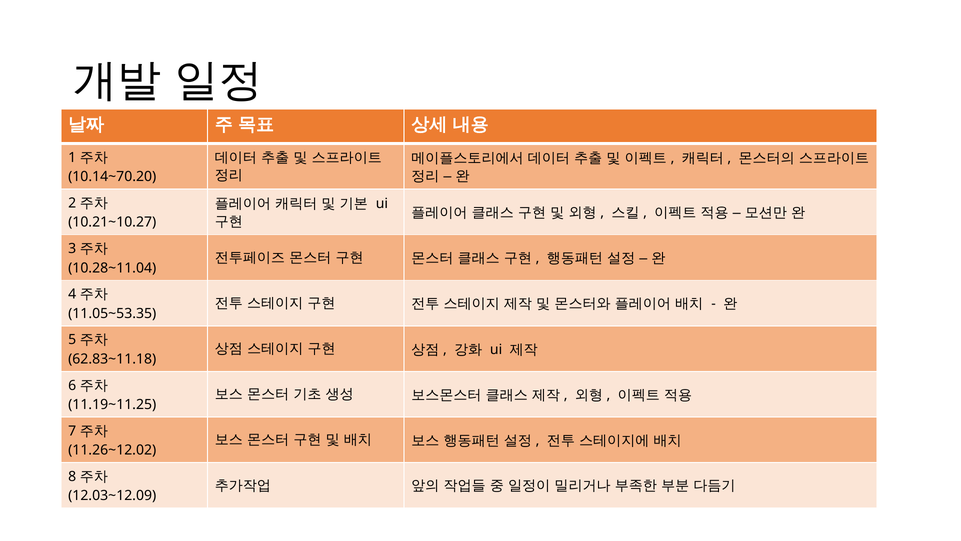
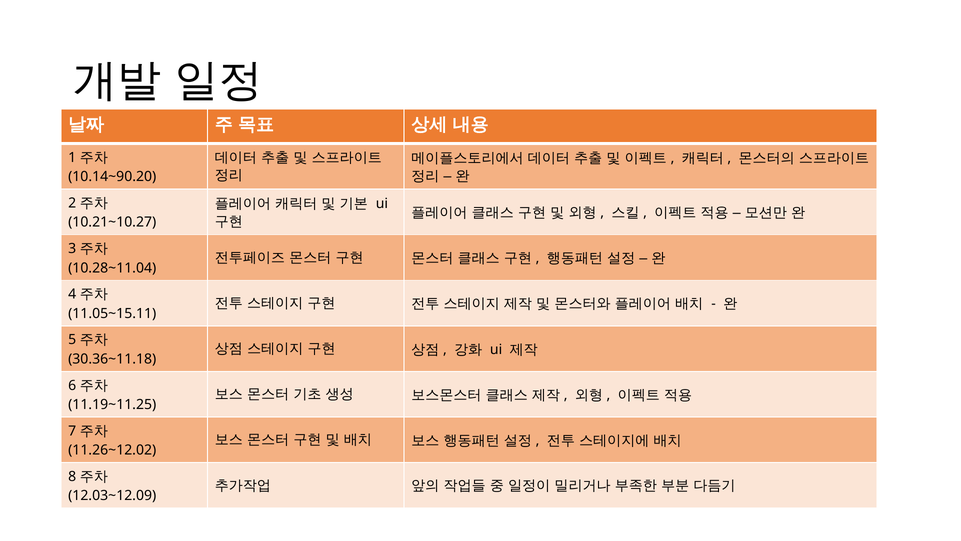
10.14~70.20: 10.14~70.20 -> 10.14~90.20
11.05~53.35: 11.05~53.35 -> 11.05~15.11
62.83~11.18: 62.83~11.18 -> 30.36~11.18
